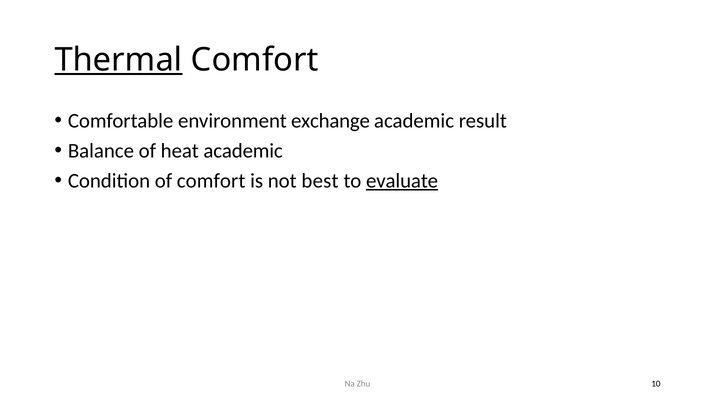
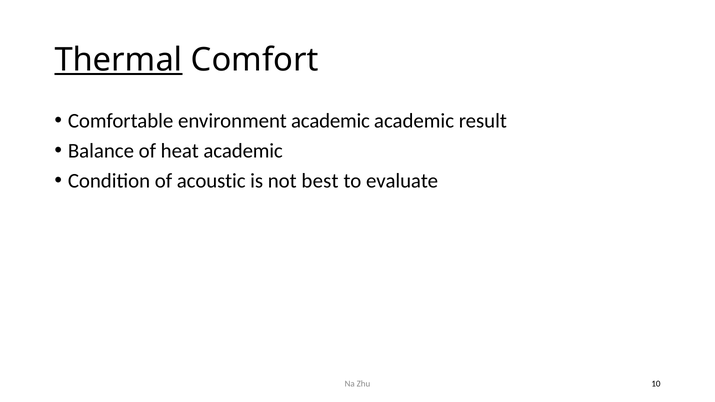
environment exchange: exchange -> academic
of comfort: comfort -> acoustic
evaluate underline: present -> none
